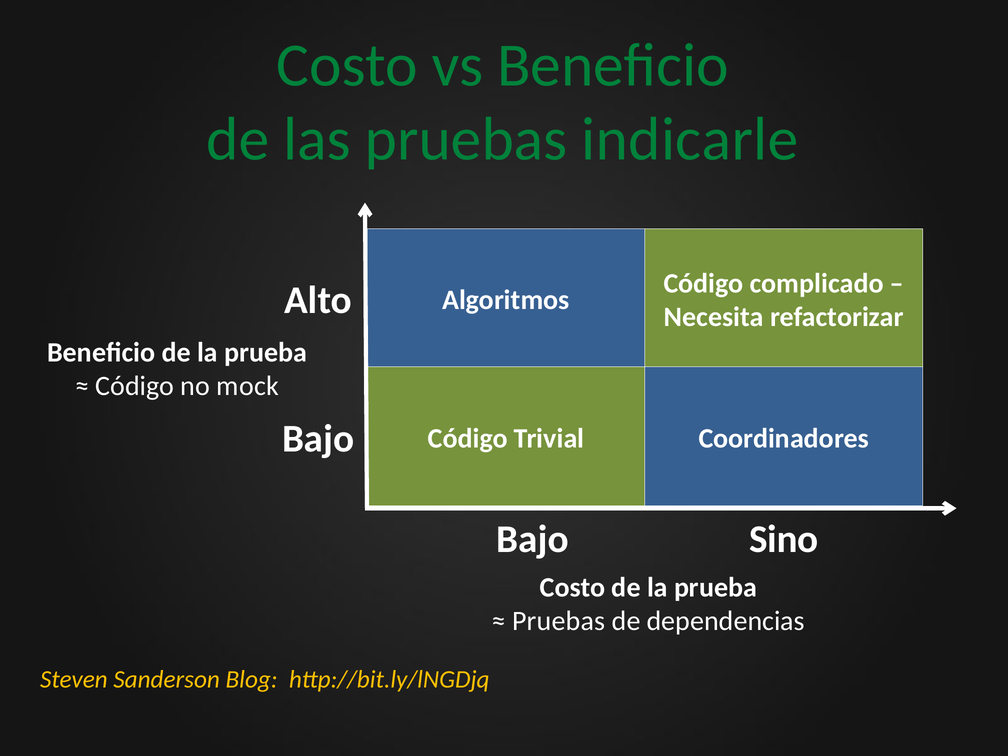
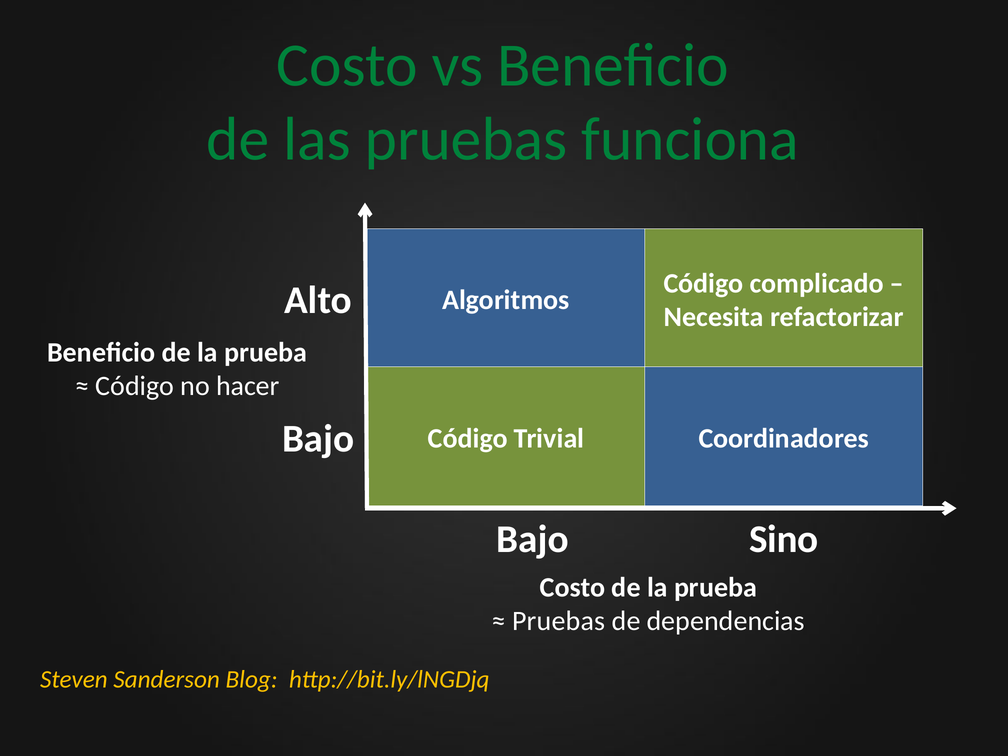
indicarle: indicarle -> funciona
mock: mock -> hacer
